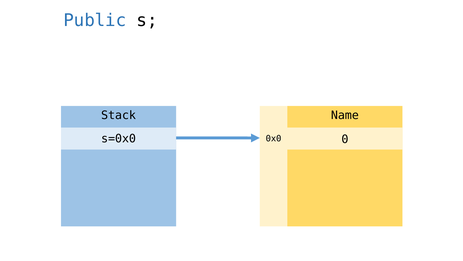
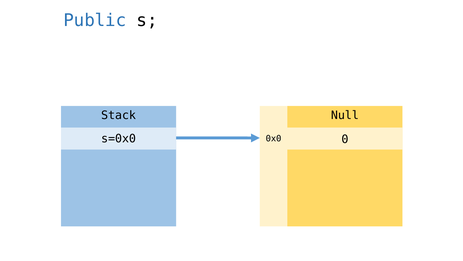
Name: Name -> Null
